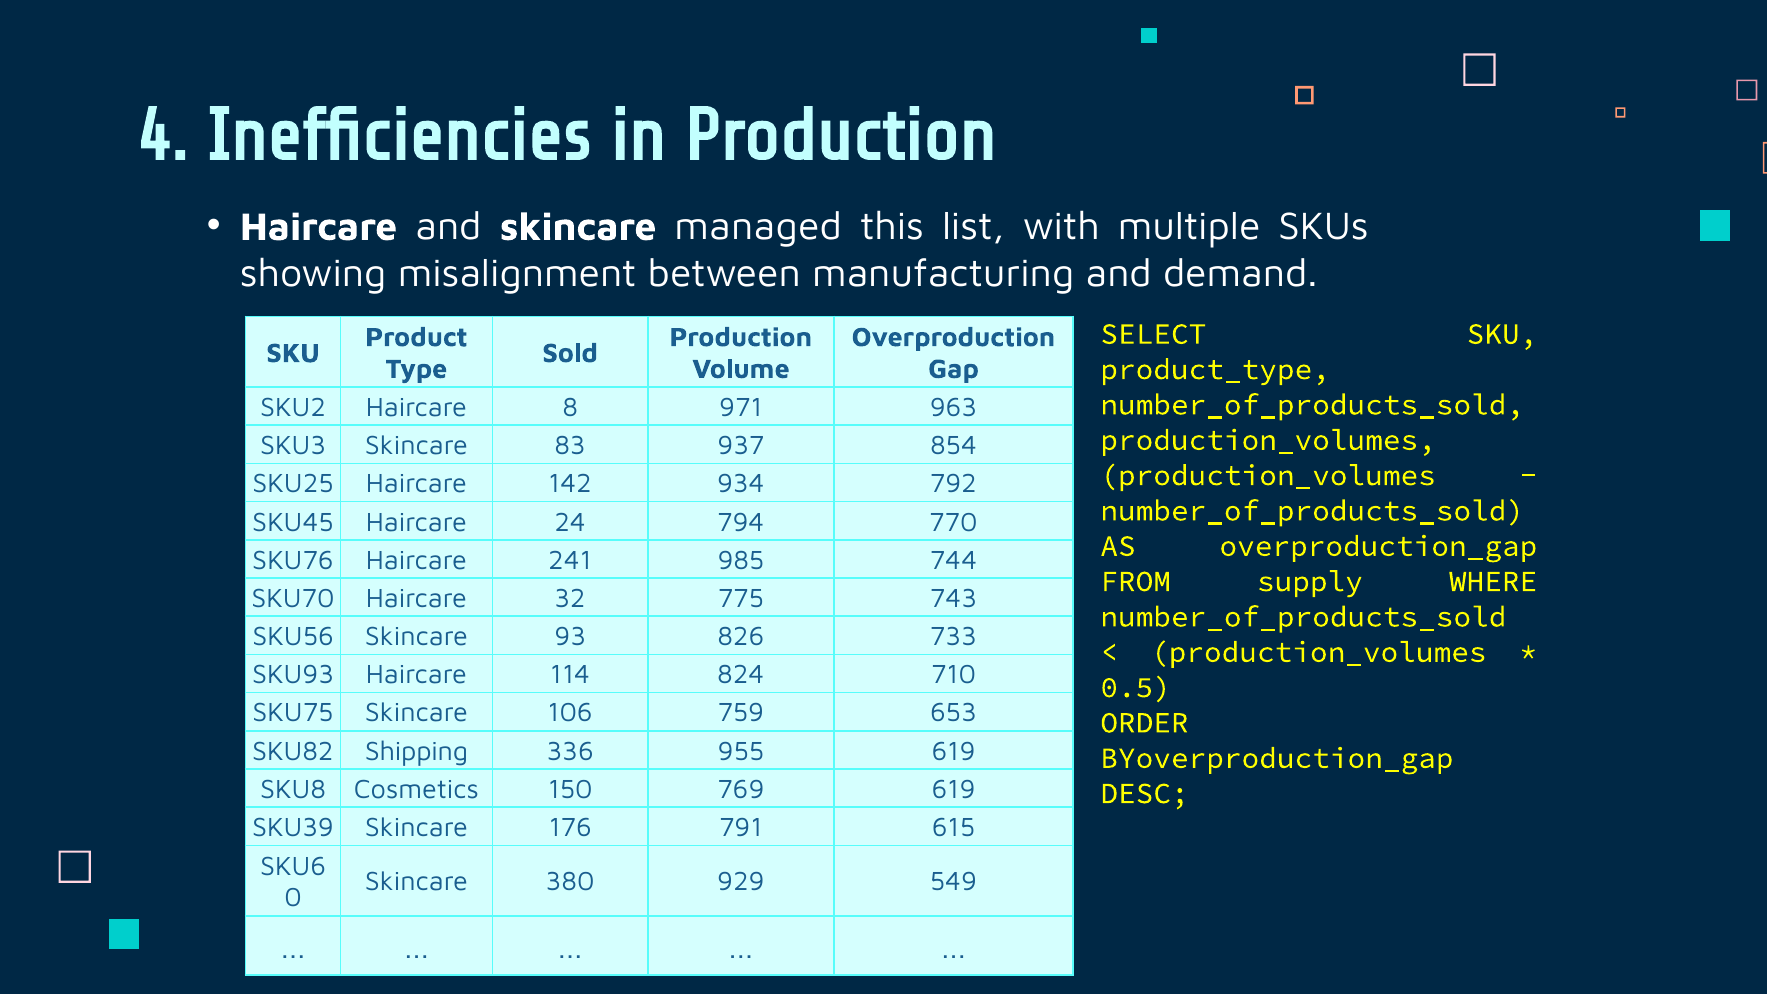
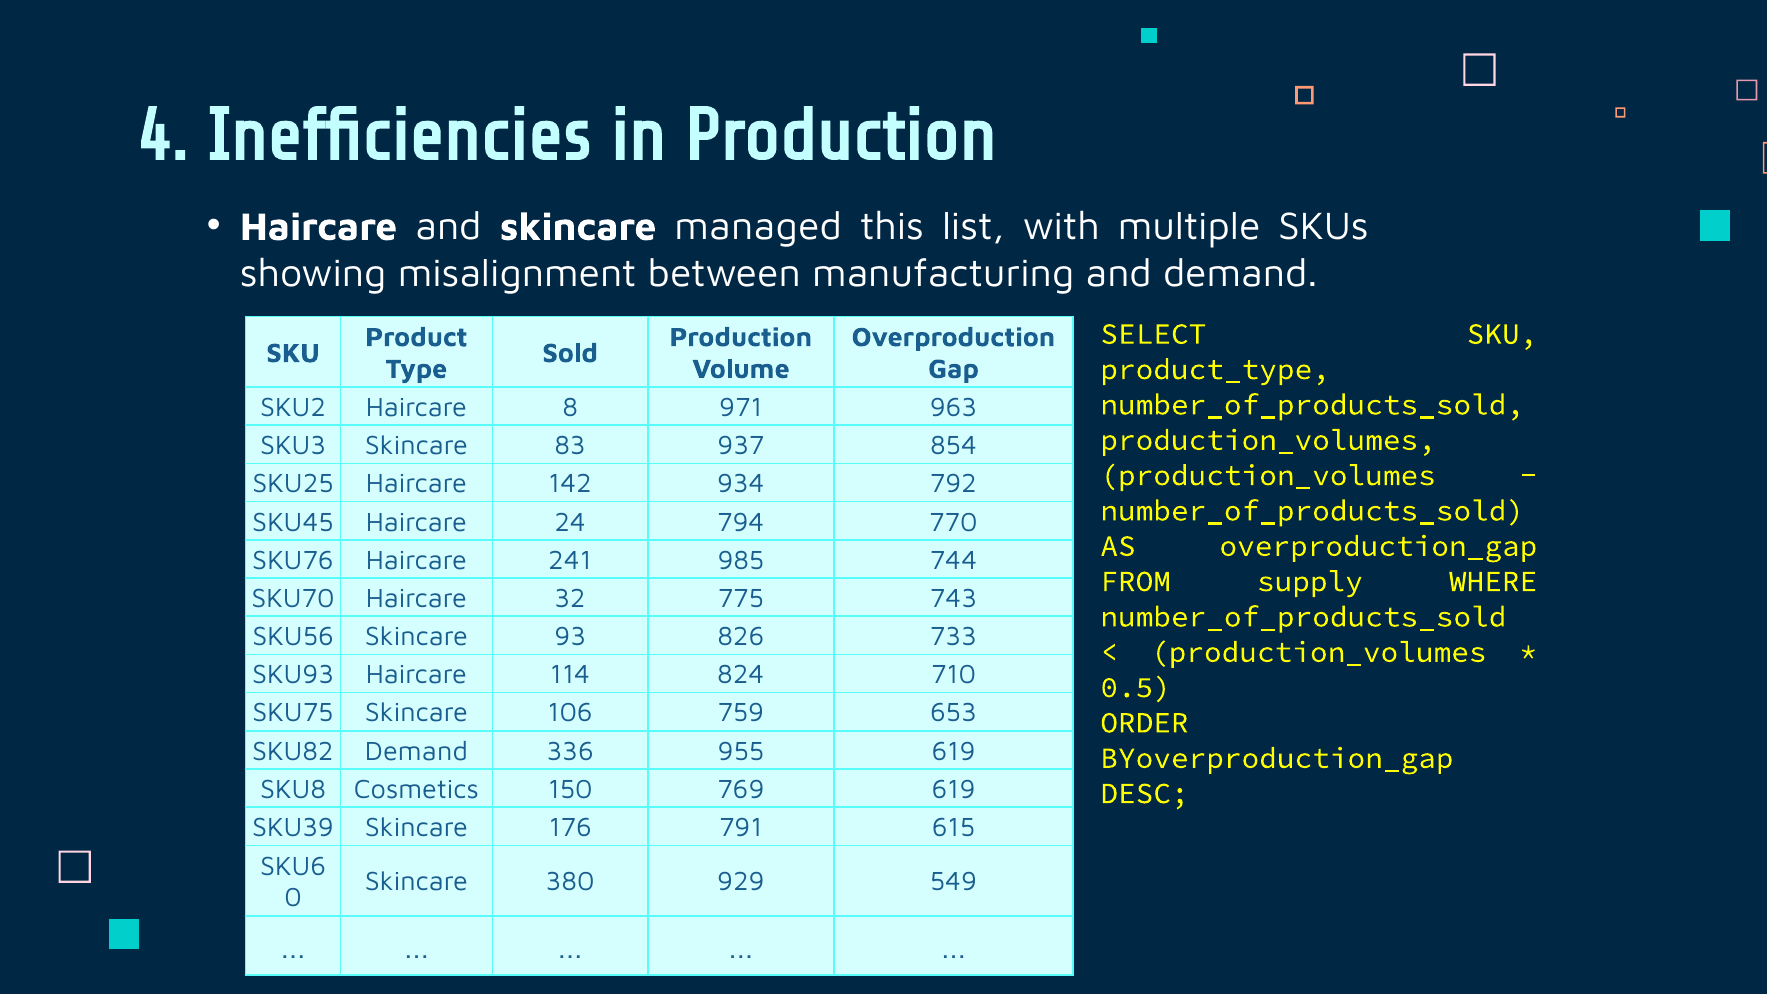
SKU82 Shipping: Shipping -> Demand
